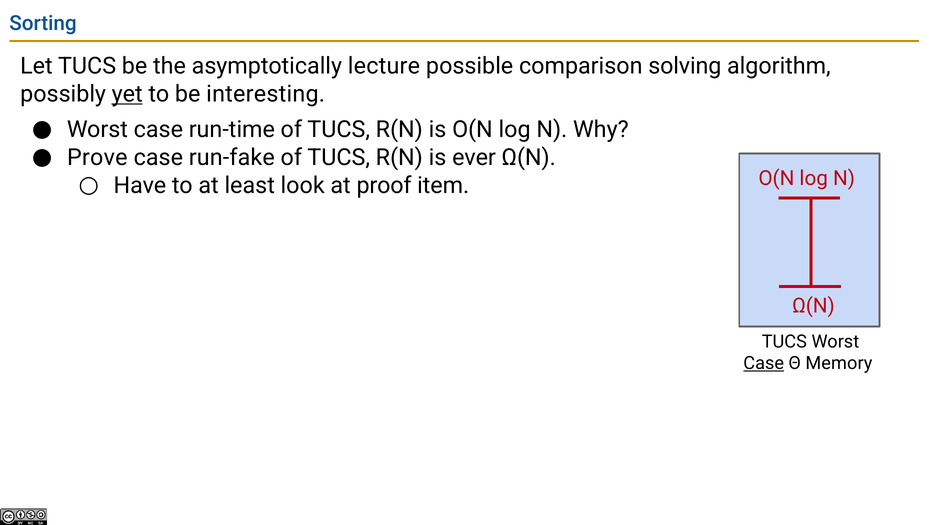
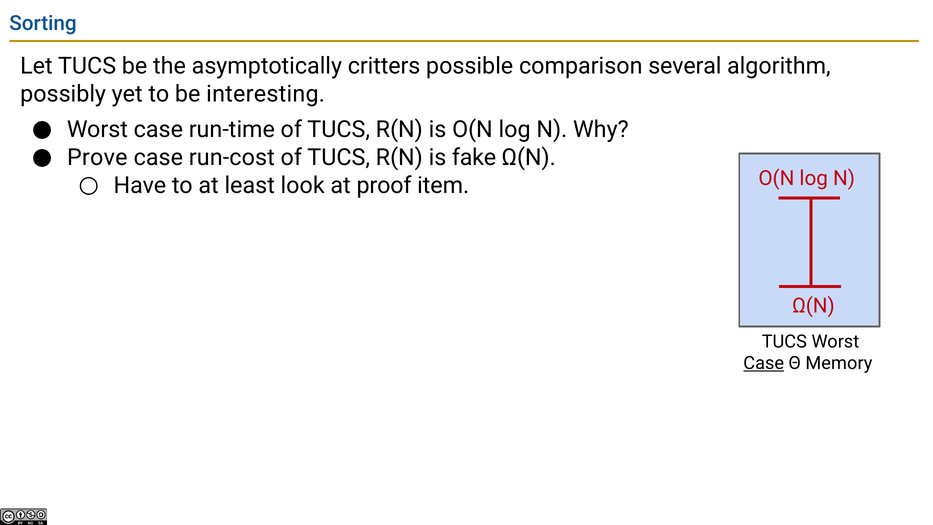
lecture: lecture -> critters
solving: solving -> several
yet underline: present -> none
run-fake: run-fake -> run-cost
ever: ever -> fake
